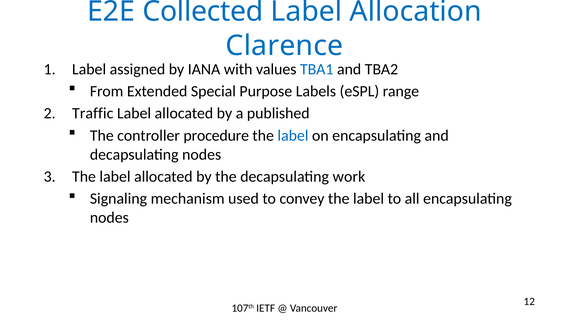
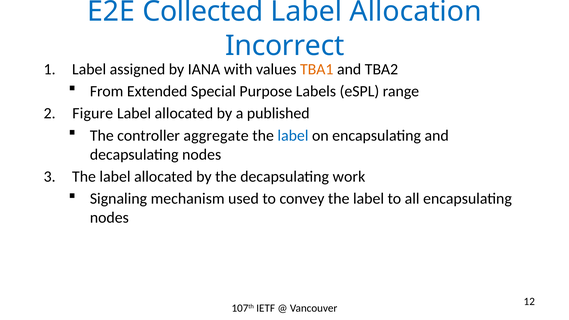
Clarence: Clarence -> Incorrect
TBA1 colour: blue -> orange
Traffic: Traffic -> Figure
procedure: procedure -> aggregate
